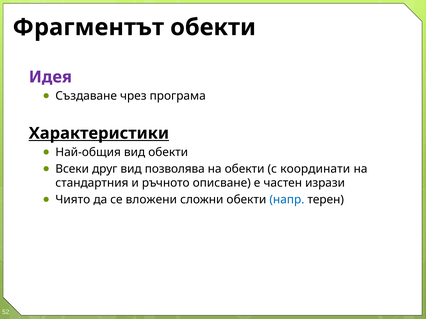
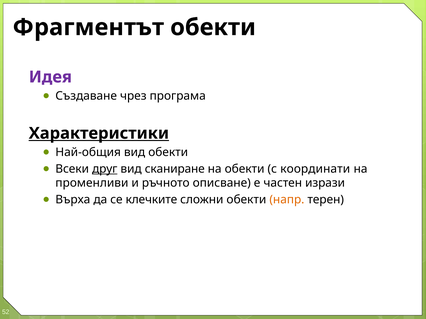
друг underline: none -> present
позволява: позволява -> сканиране
стандартния: стандартния -> променливи
Чиято: Чиято -> Върха
вложени: вложени -> клечките
напр colour: blue -> orange
